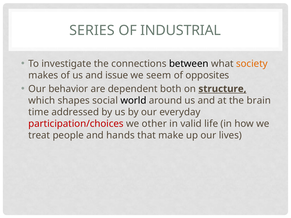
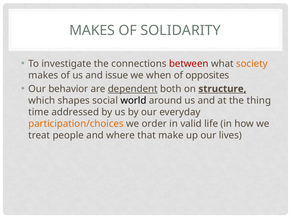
SERIES at (92, 31): SERIES -> MAKES
INDUSTRIAL: INDUSTRIAL -> SOLIDARITY
between colour: black -> red
seem: seem -> when
dependent underline: none -> present
brain: brain -> thing
participation/choices colour: red -> orange
other: other -> order
hands: hands -> where
